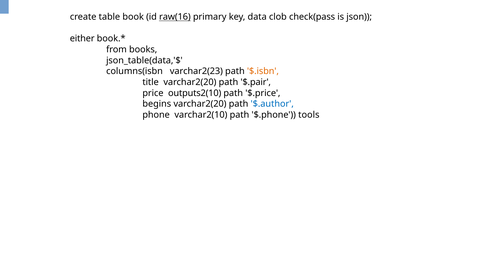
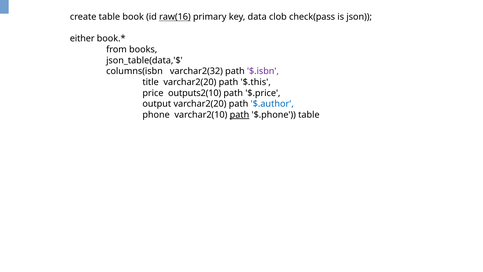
varchar2(23: varchar2(23 -> varchar2(32
$.isbn colour: orange -> purple
$.pair: $.pair -> $.this
begins: begins -> output
path at (239, 115) underline: none -> present
$.phone tools: tools -> table
